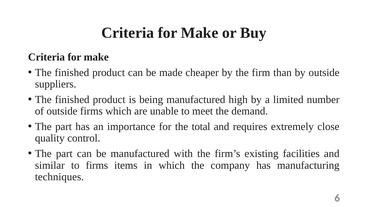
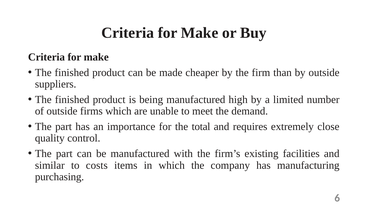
to firms: firms -> costs
techniques: techniques -> purchasing
